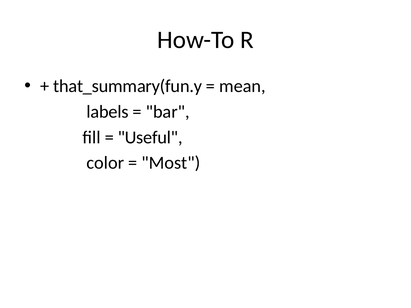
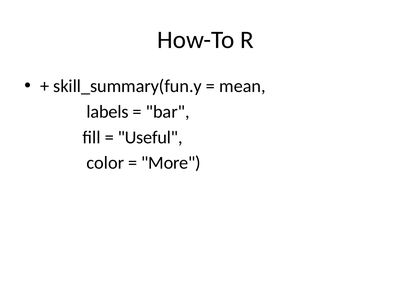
that_summary(fun.y: that_summary(fun.y -> skill_summary(fun.y
Most: Most -> More
